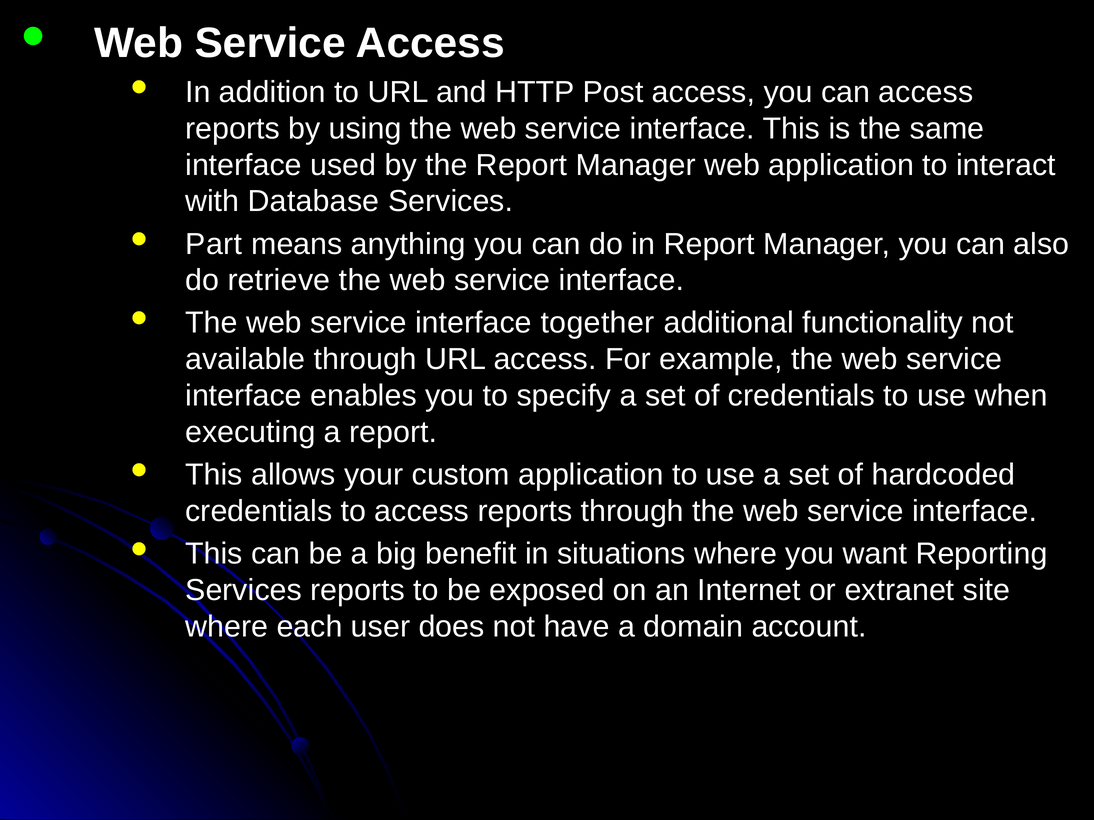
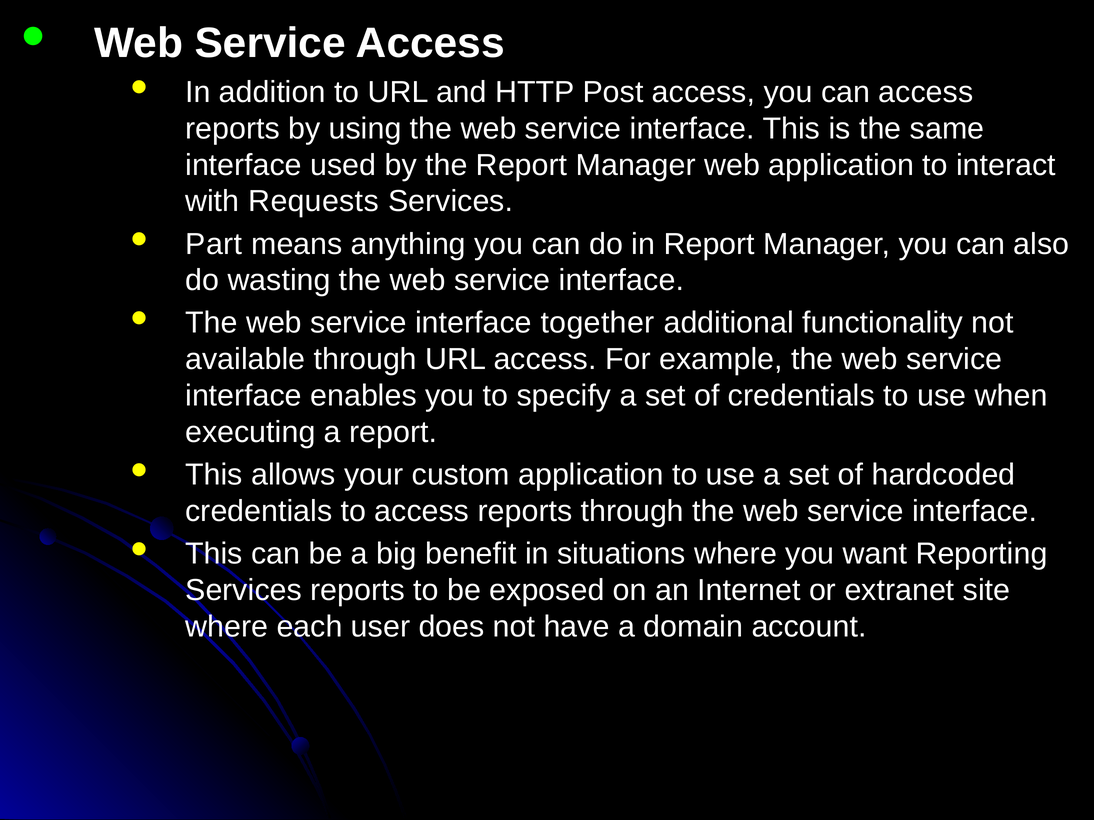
Database: Database -> Requests
retrieve: retrieve -> wasting
